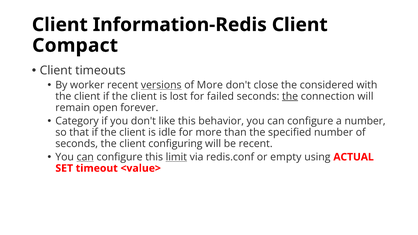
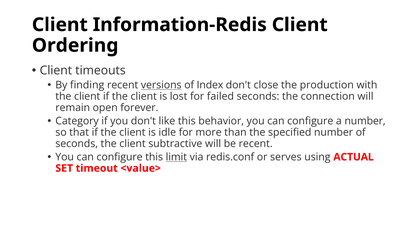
Compact: Compact -> Ordering
worker: worker -> finding
of More: More -> Index
considered: considered -> production
the at (290, 96) underline: present -> none
configuring: configuring -> subtractive
can at (85, 157) underline: present -> none
empty: empty -> serves
